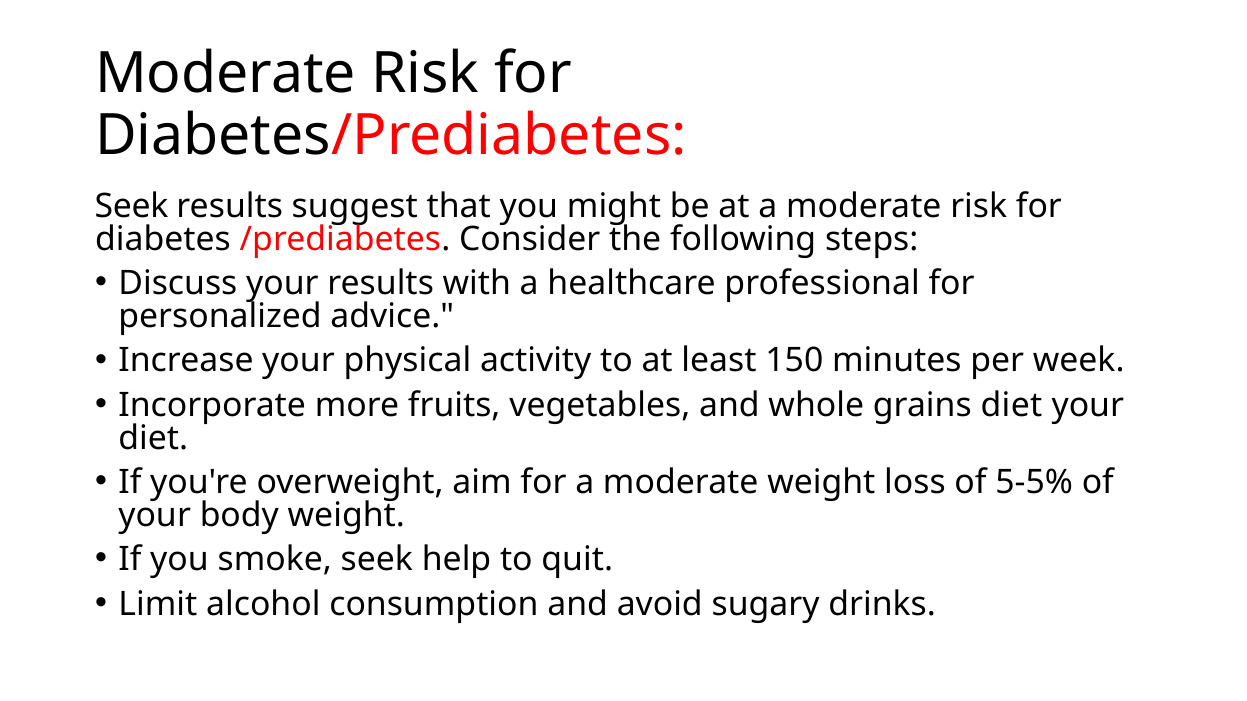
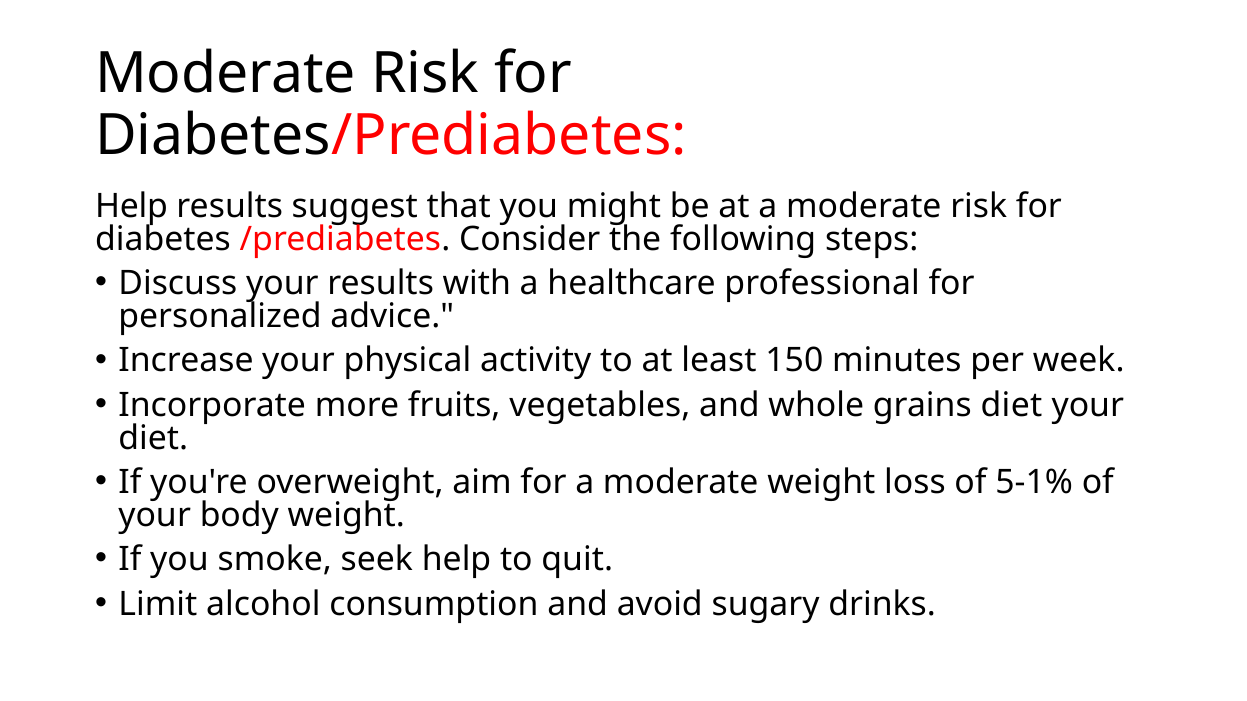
Seek at (132, 207): Seek -> Help
5-5%: 5-5% -> 5-1%
